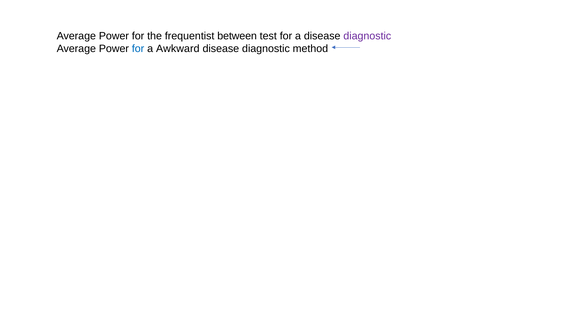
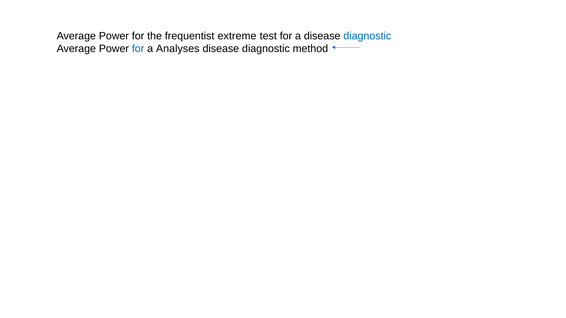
between: between -> extreme
diagnostic at (367, 36) colour: purple -> blue
Awkward: Awkward -> Analyses
